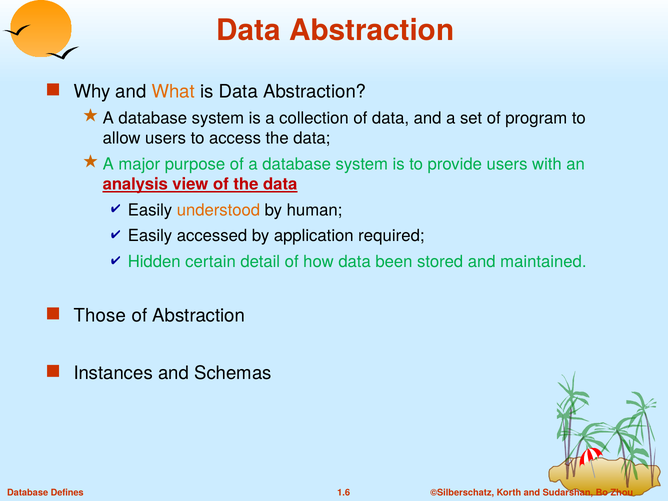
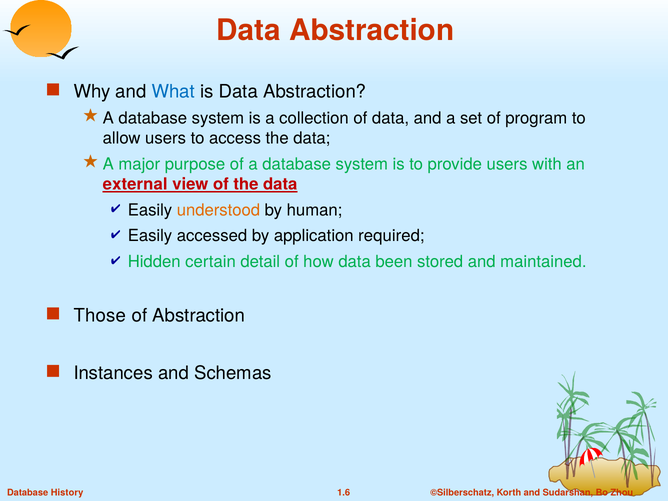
What colour: orange -> blue
analysis: analysis -> external
Defines: Defines -> History
